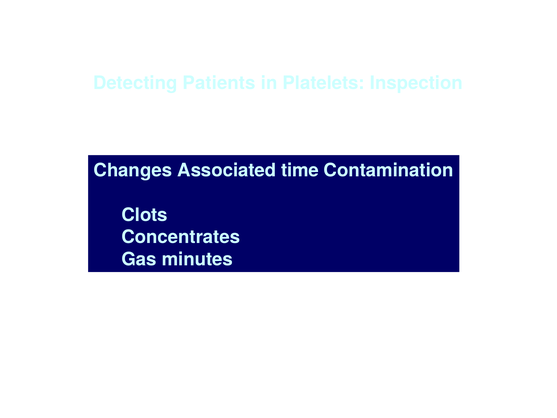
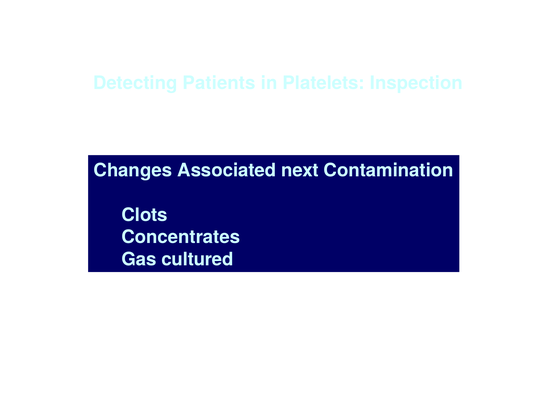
time: time -> next
minutes: minutes -> cultured
